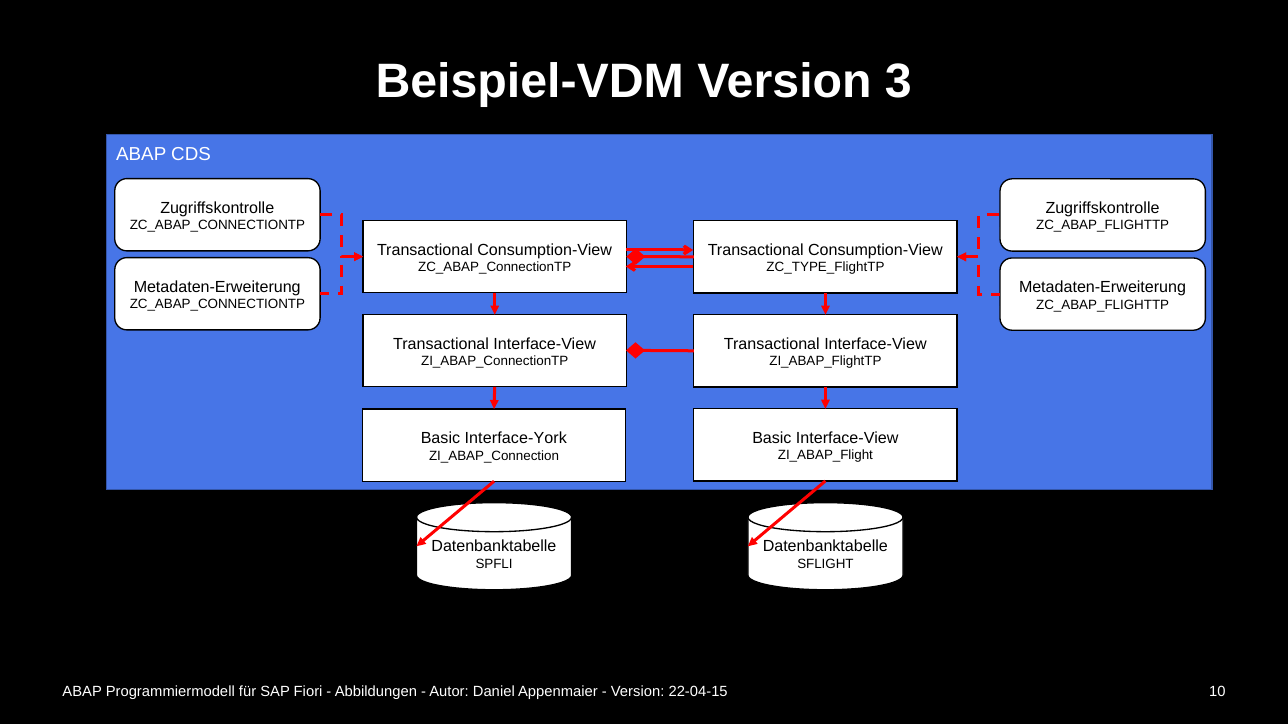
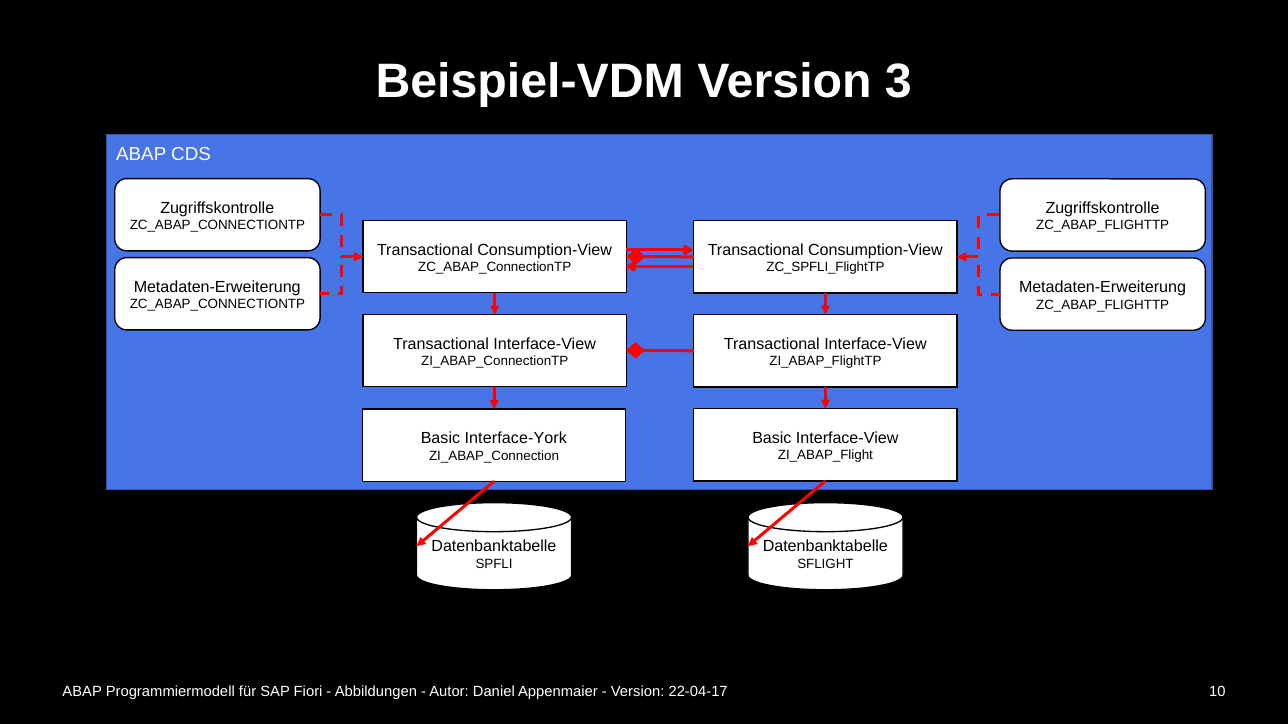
ZC_TYPE_FlightTP: ZC_TYPE_FlightTP -> ZC_SPFLI_FlightTP
22-04-15: 22-04-15 -> 22-04-17
